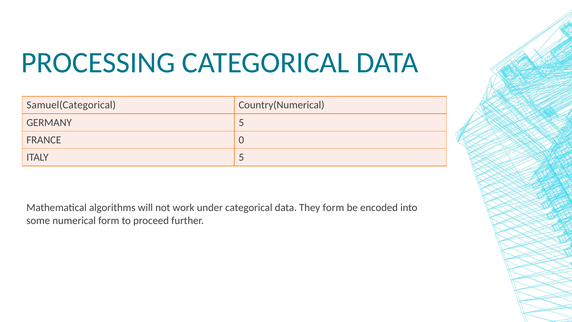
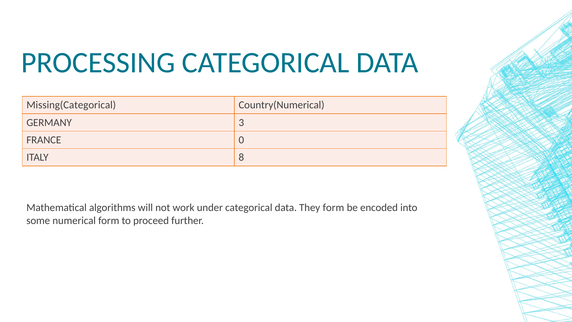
Samuel(Categorical: Samuel(Categorical -> Missing(Categorical
GERMANY 5: 5 -> 3
ITALY 5: 5 -> 8
